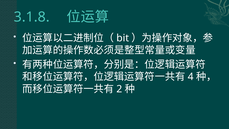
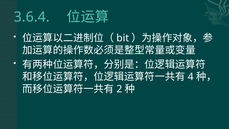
3.1.8: 3.1.8 -> 3.6.4
